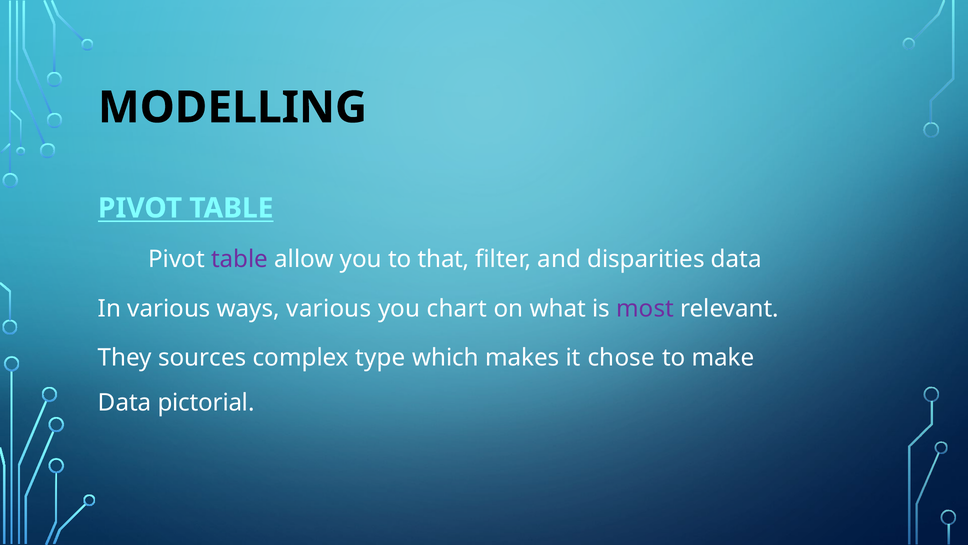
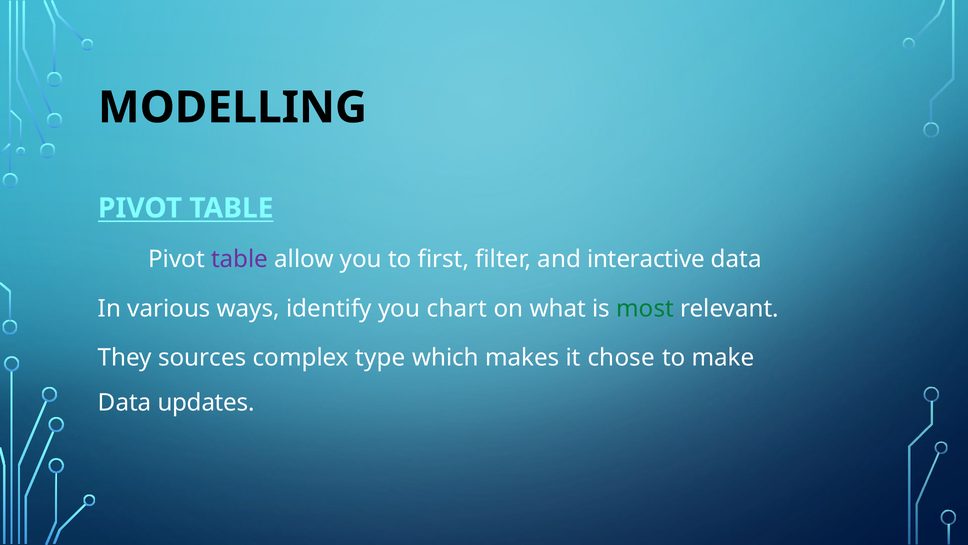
that: that -> first
disparities: disparities -> interactive
ways various: various -> identify
most colour: purple -> green
pictorial: pictorial -> updates
